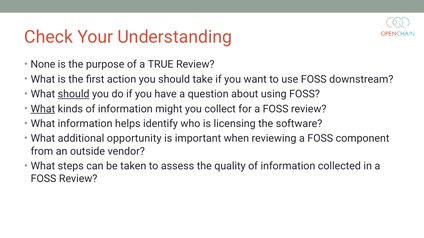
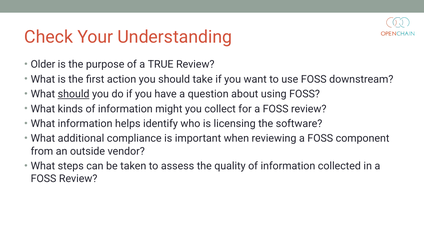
None: None -> Older
What at (43, 109) underline: present -> none
opportunity: opportunity -> compliance
